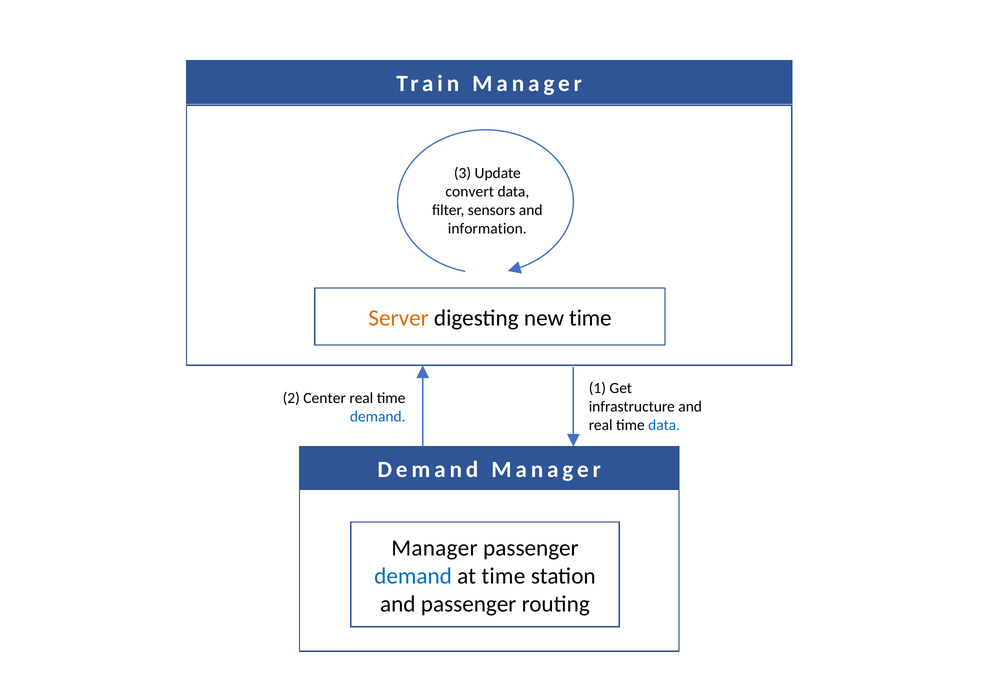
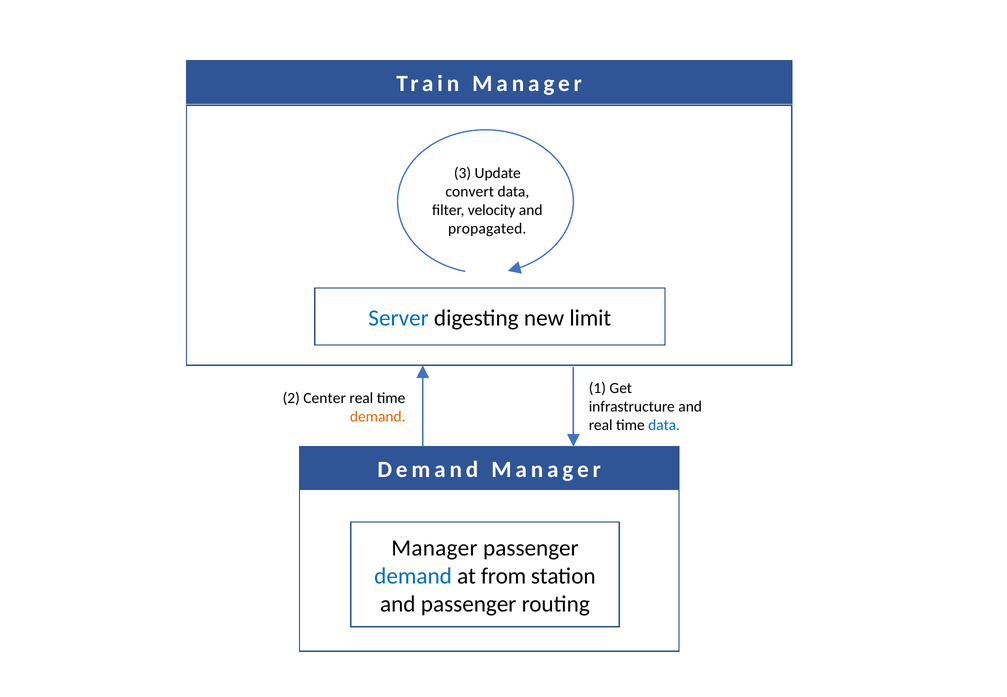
sensors: sensors -> velocity
information: information -> propagated
Server colour: orange -> blue
new time: time -> limit
demand at (378, 417) colour: blue -> orange
at time: time -> from
